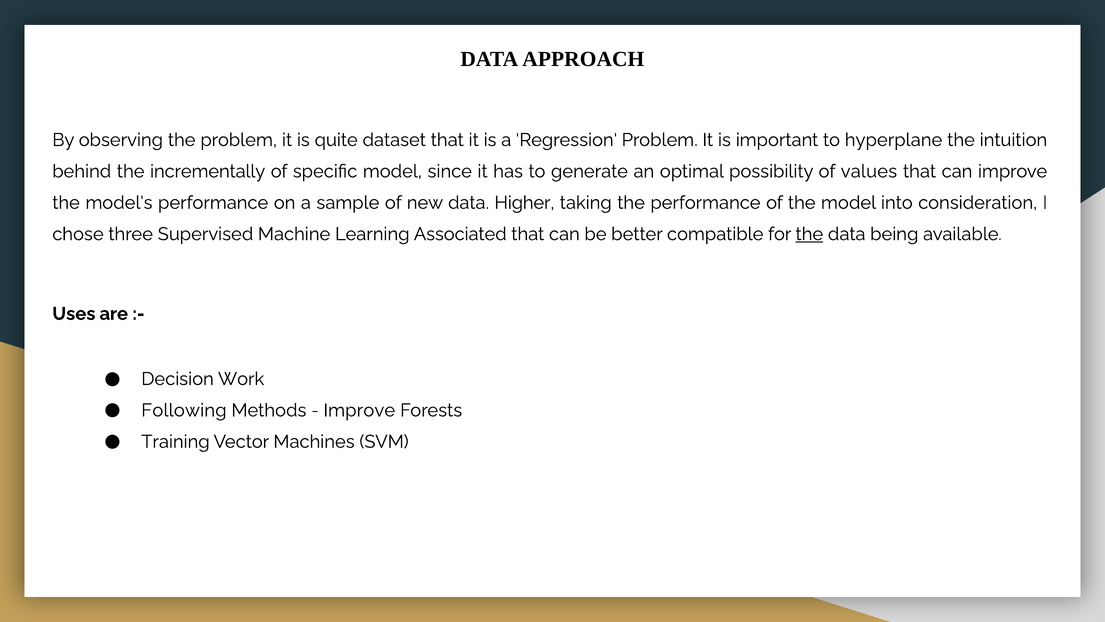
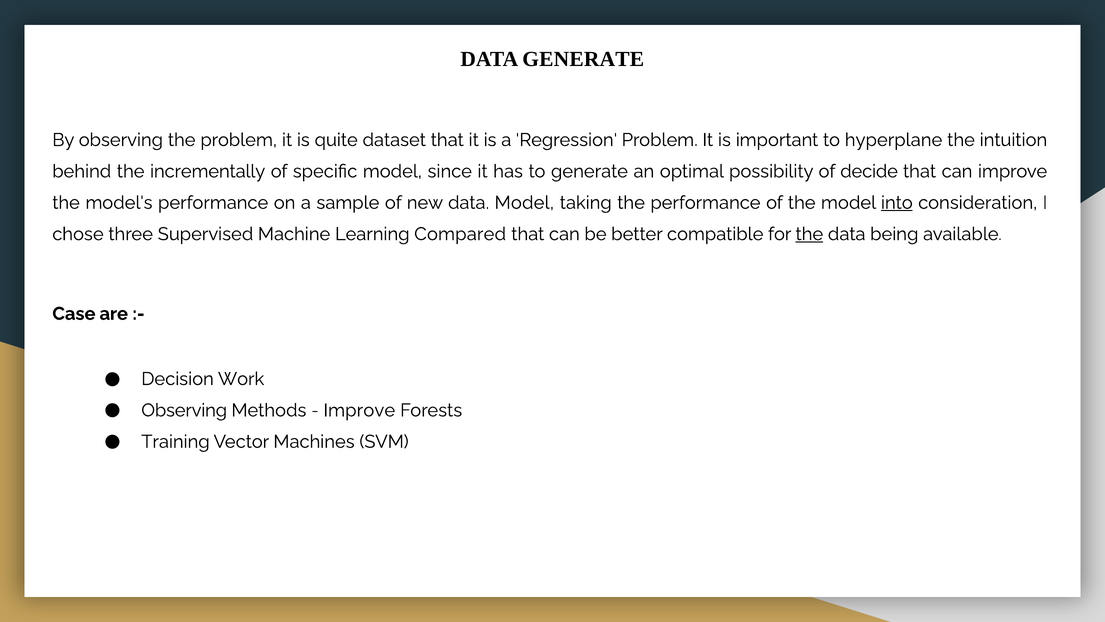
DATA APPROACH: APPROACH -> GENERATE
values: values -> decide
data Higher: Higher -> Model
into underline: none -> present
Associated: Associated -> Compared
Uses: Uses -> Case
Following at (184, 410): Following -> Observing
